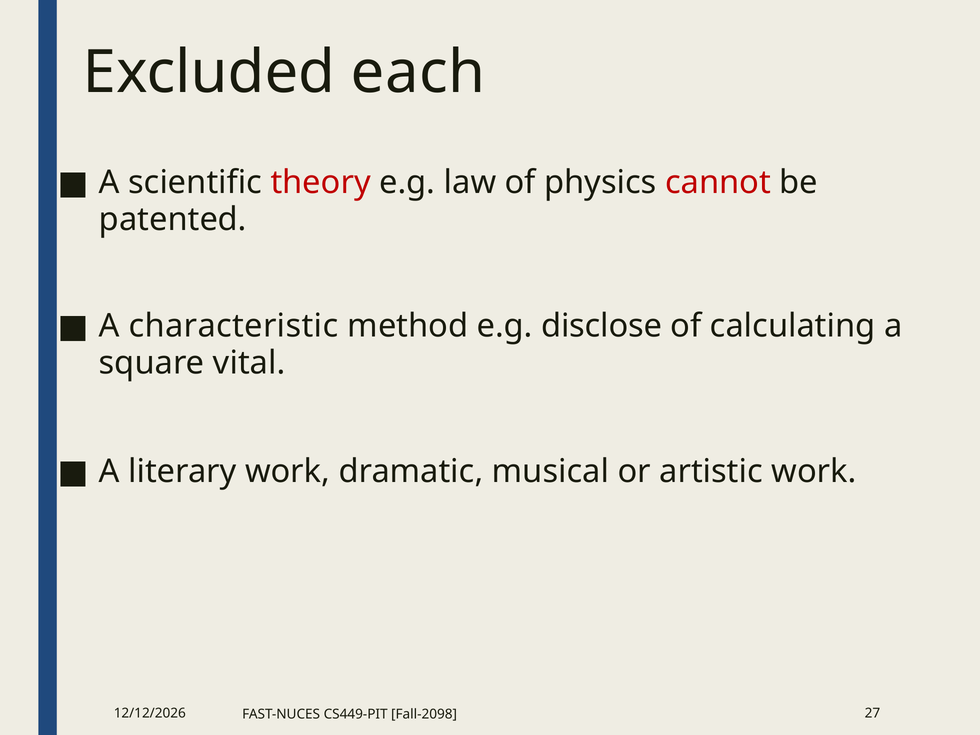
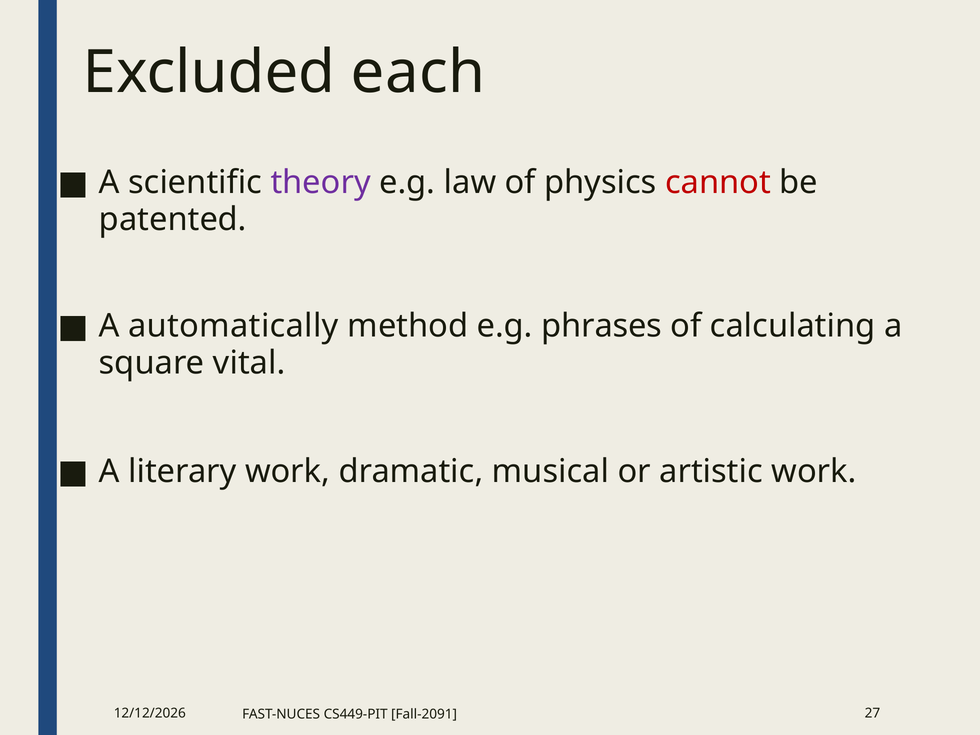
theory colour: red -> purple
characteristic: characteristic -> automatically
disclose: disclose -> phrases
Fall-2098: Fall-2098 -> Fall-2091
